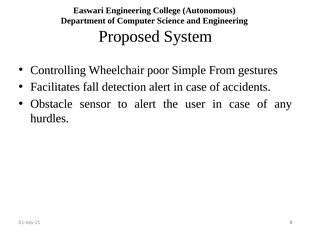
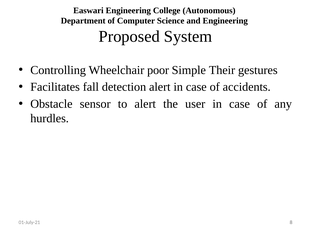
From: From -> Their
